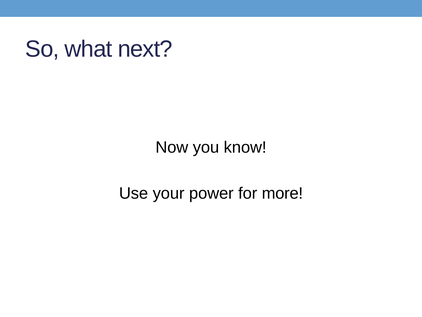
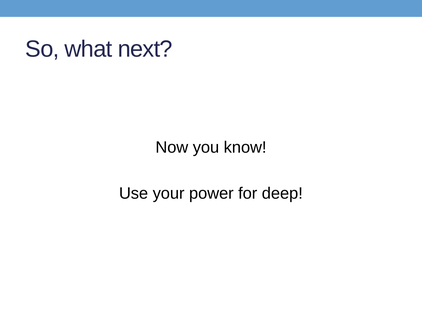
more: more -> deep
